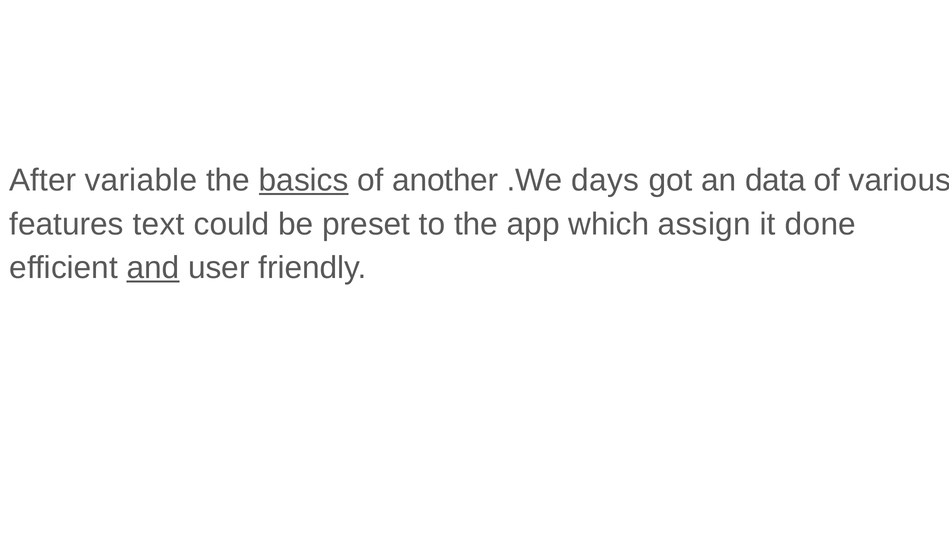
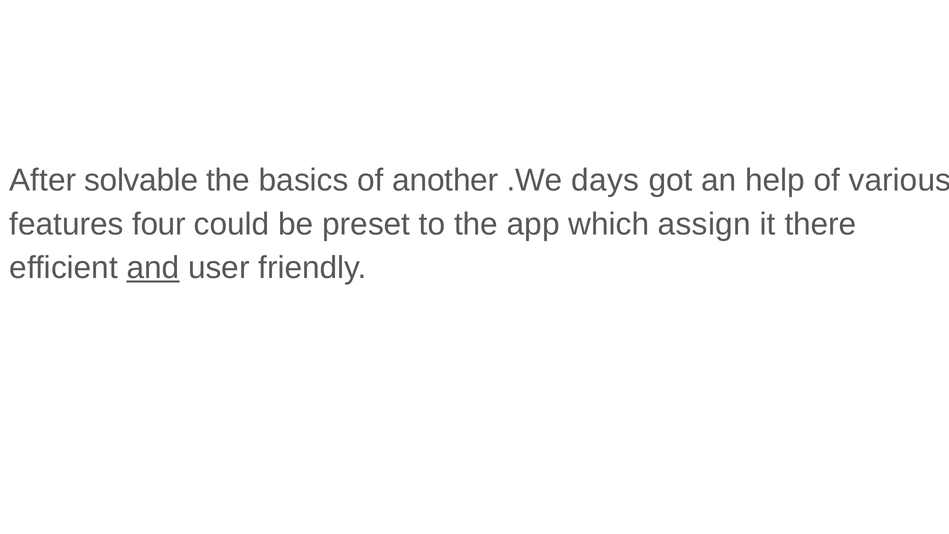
variable: variable -> solvable
basics underline: present -> none
data: data -> help
text: text -> four
done: done -> there
